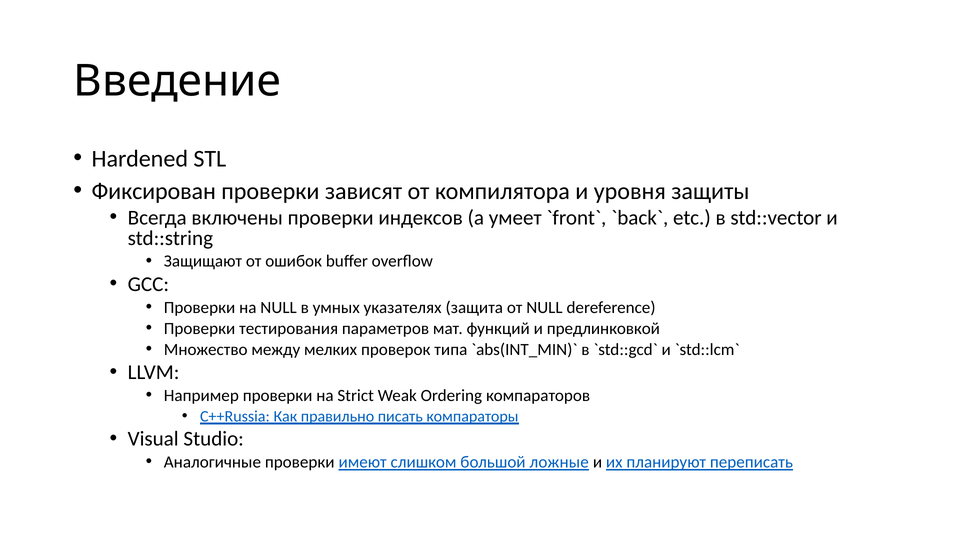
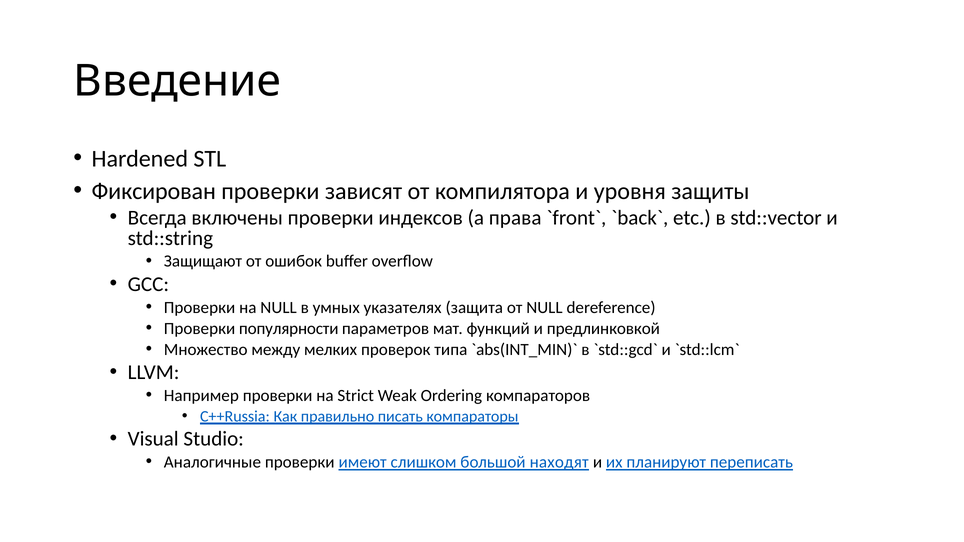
умеет: умеет -> права
тестирования: тестирования -> популярности
ложные: ложные -> находят
